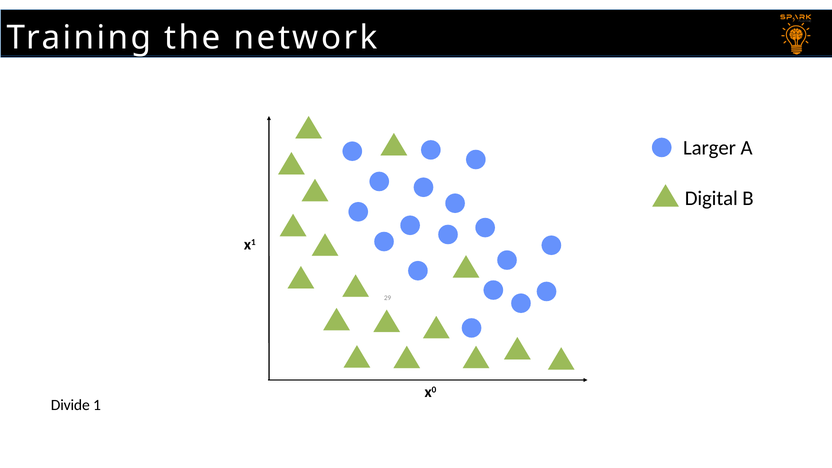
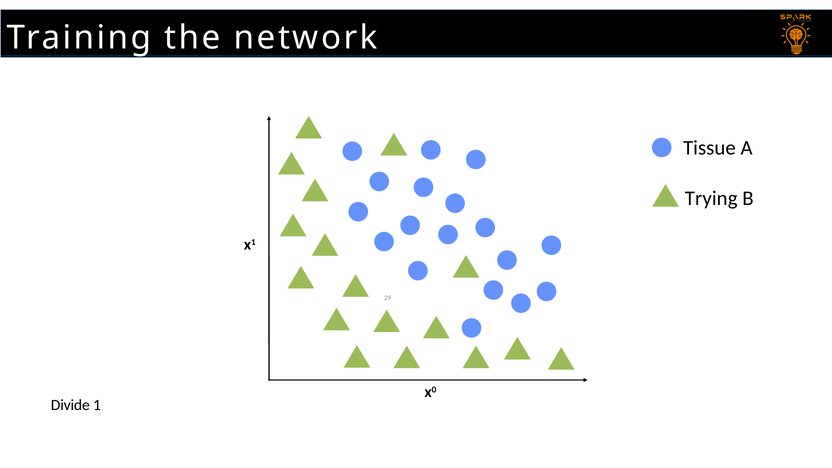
Larger: Larger -> Tissue
Digital: Digital -> Trying
